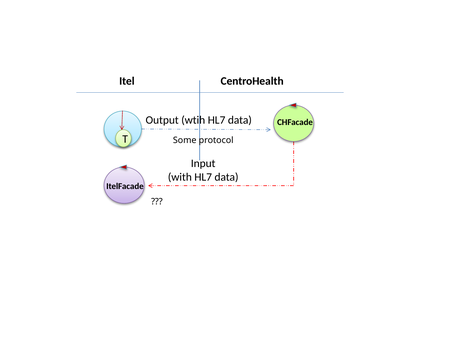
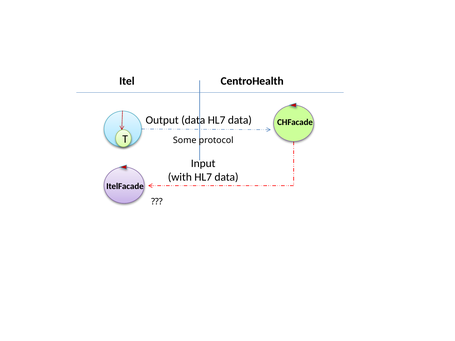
Output wtih: wtih -> data
